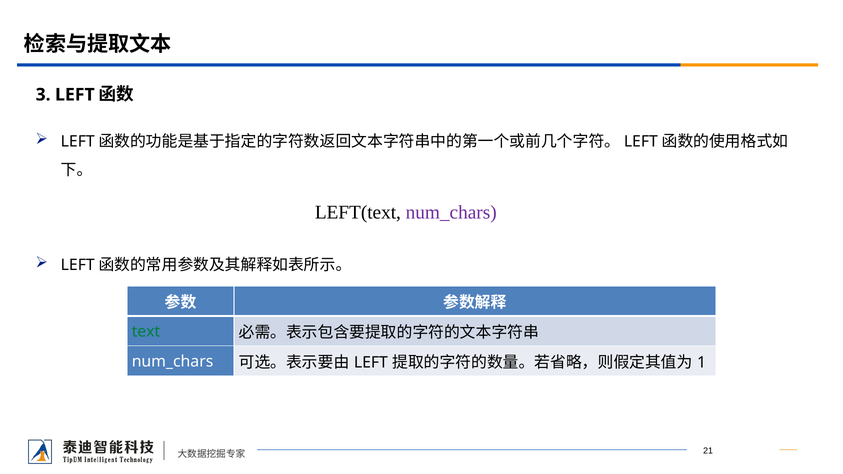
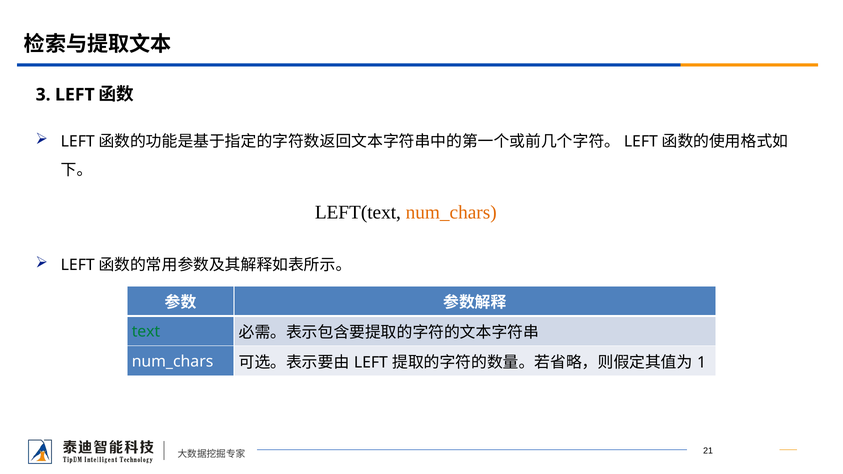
num_chars at (451, 212) colour: purple -> orange
